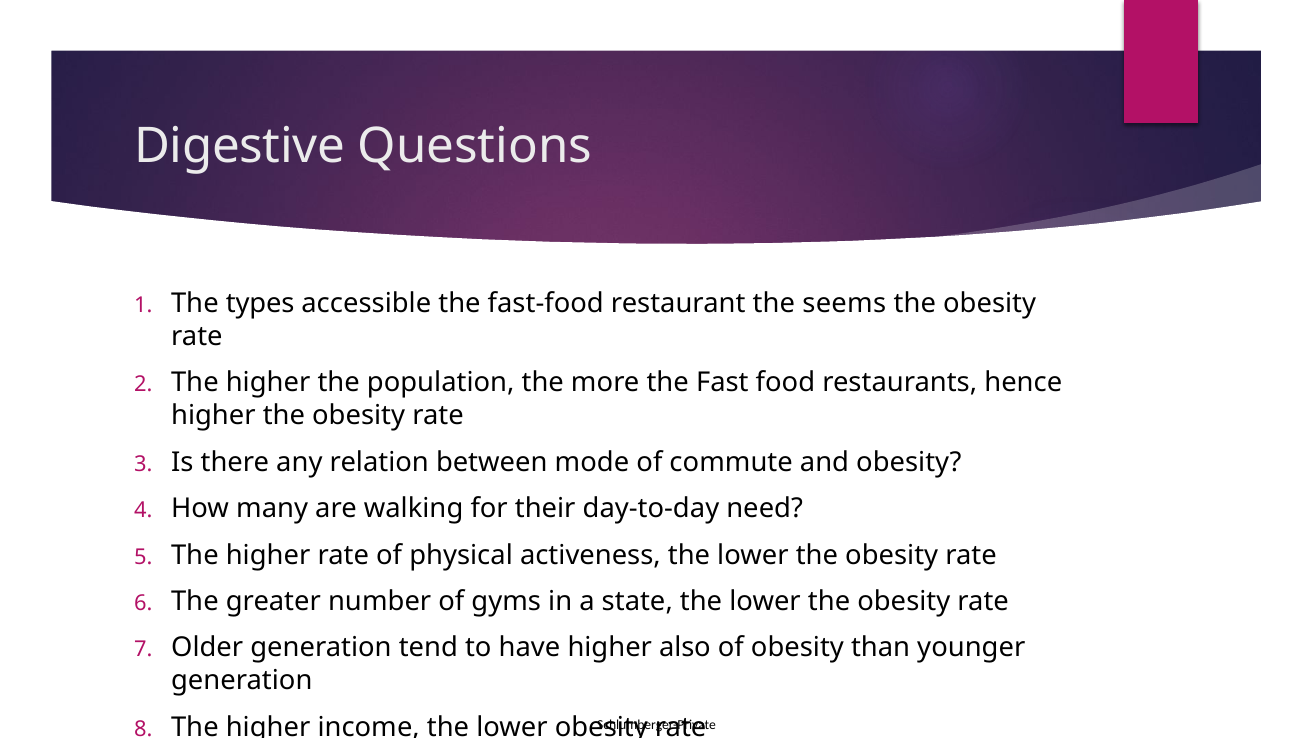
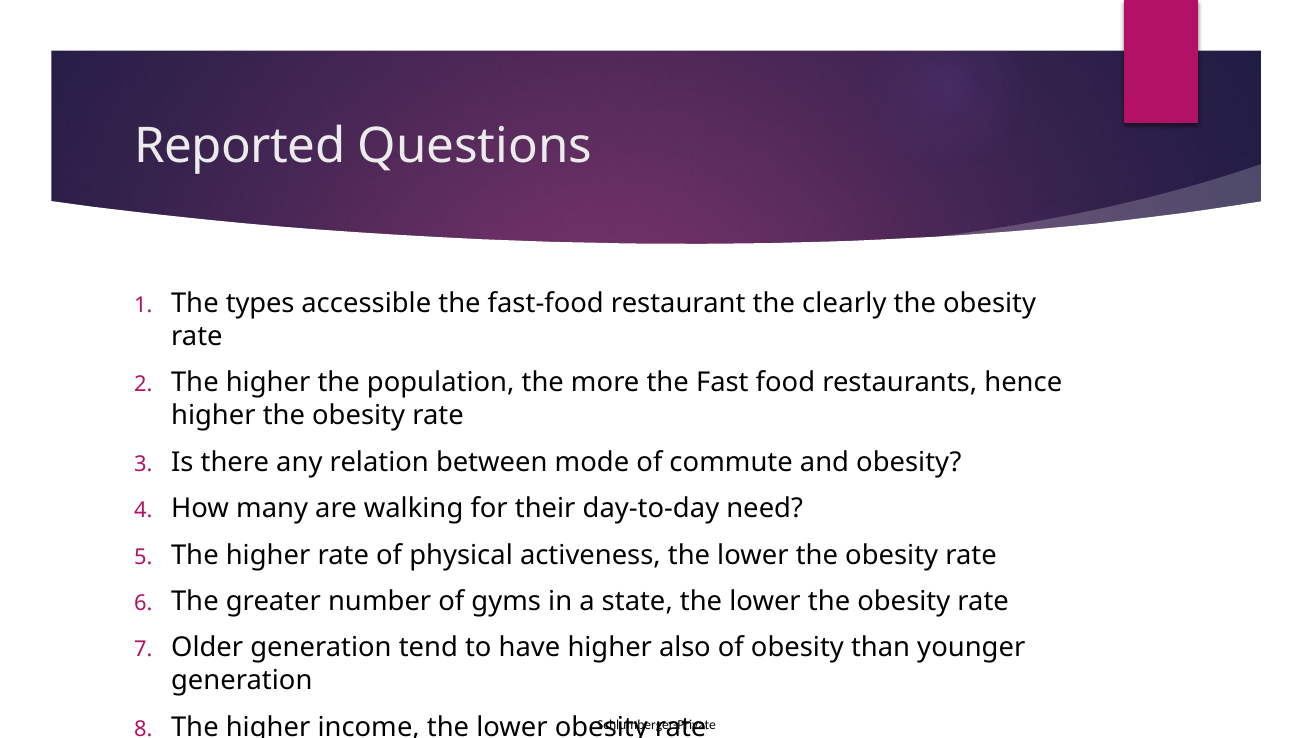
Digestive: Digestive -> Reported
seems: seems -> clearly
